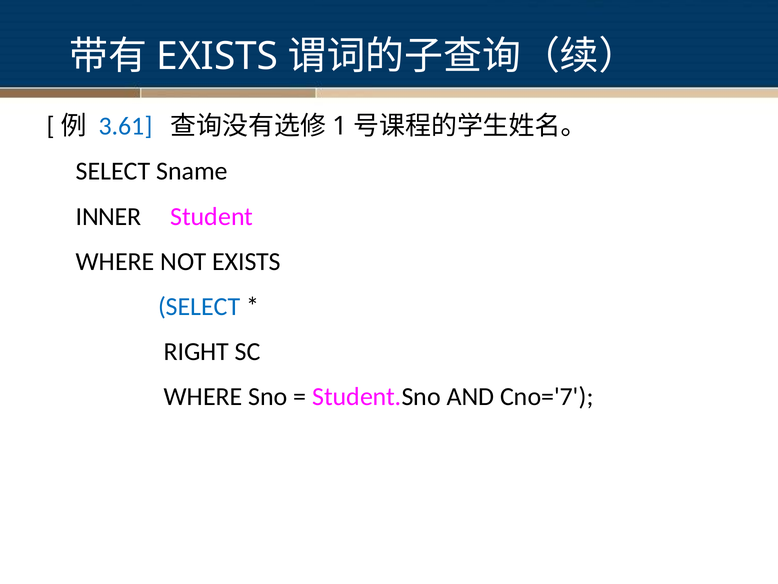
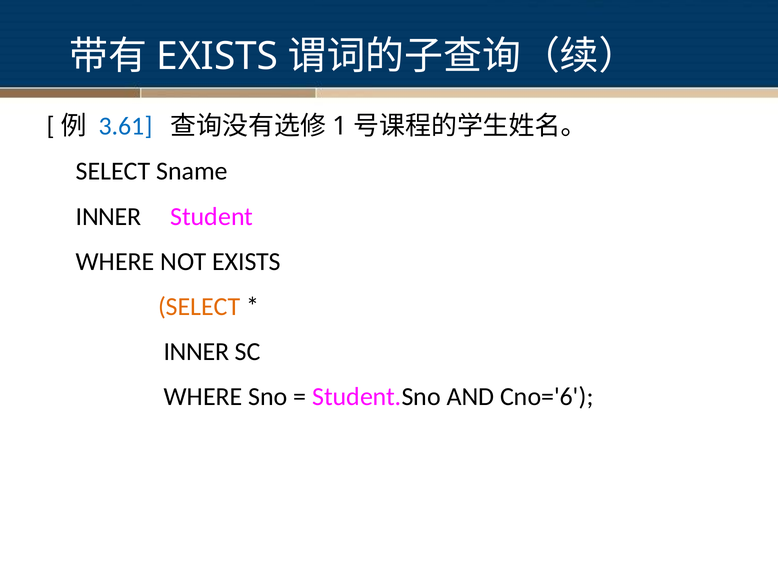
SELECT at (199, 306) colour: blue -> orange
RIGHT at (196, 351): RIGHT -> INNER
Cno='7: Cno='7 -> Cno='6
